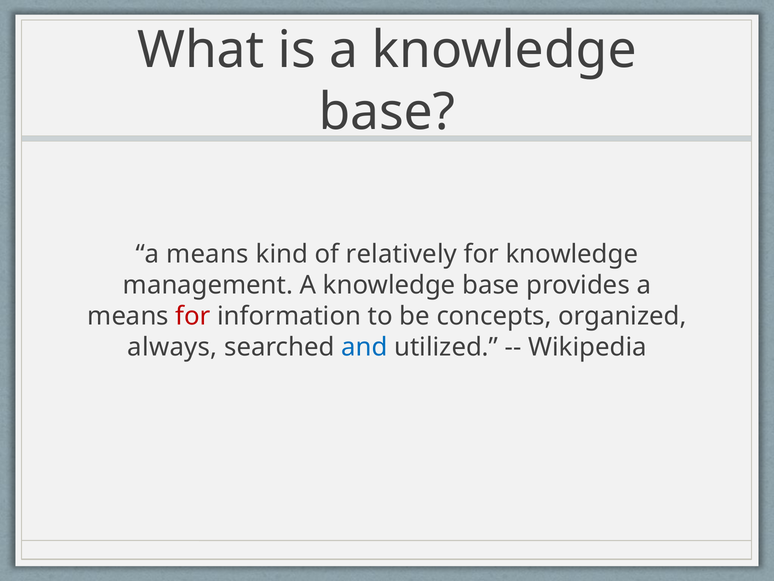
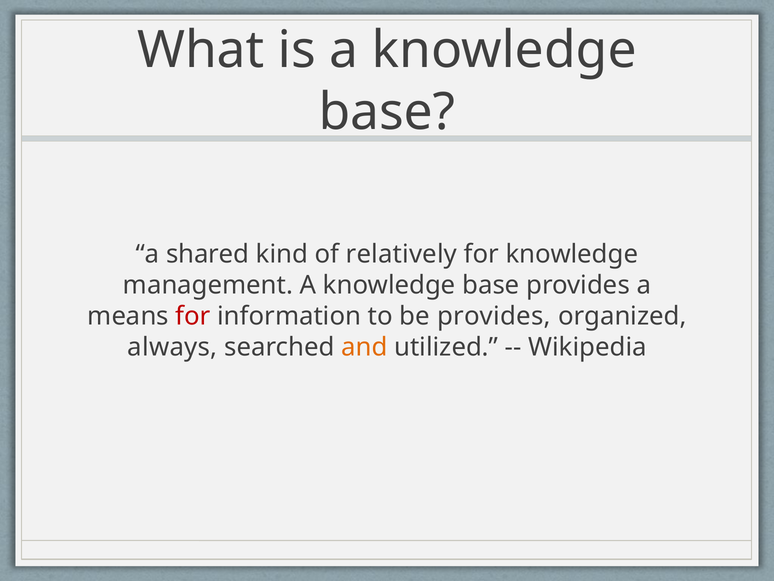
means at (207, 254): means -> shared
be concepts: concepts -> provides
and colour: blue -> orange
